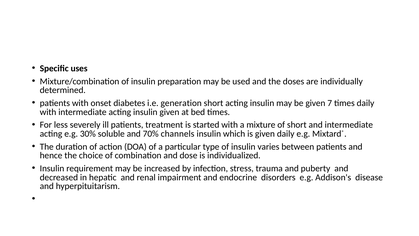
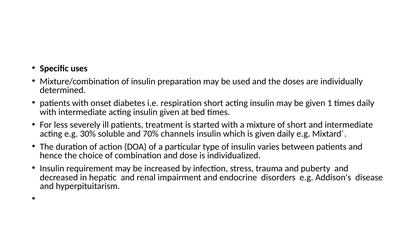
generation: generation -> respiration
7: 7 -> 1
